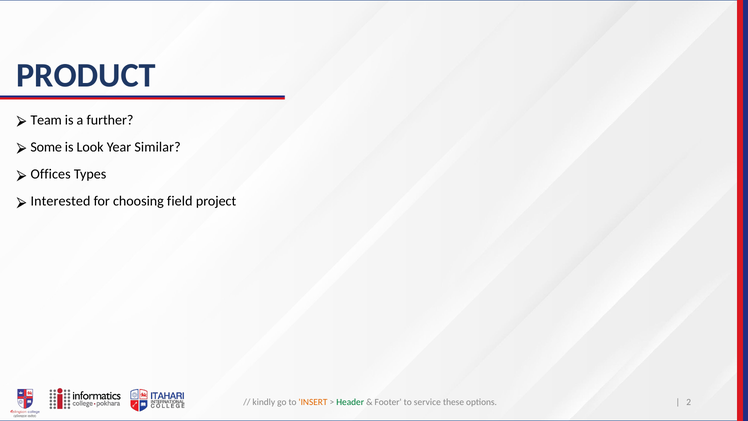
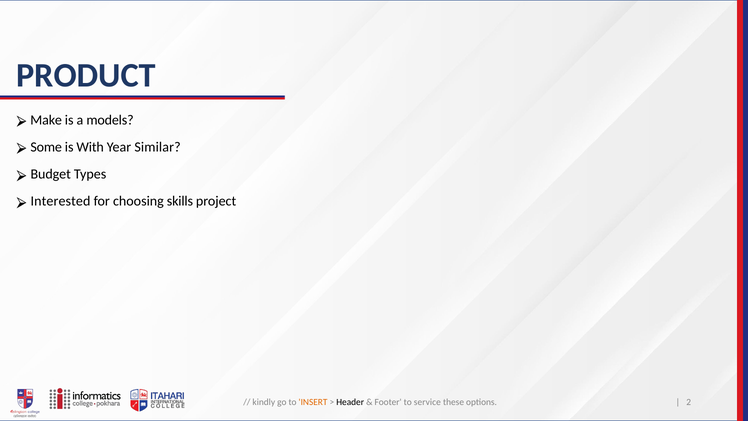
Team: Team -> Make
further: further -> models
Look: Look -> With
Offices: Offices -> Budget
field: field -> skills
Header colour: green -> black
